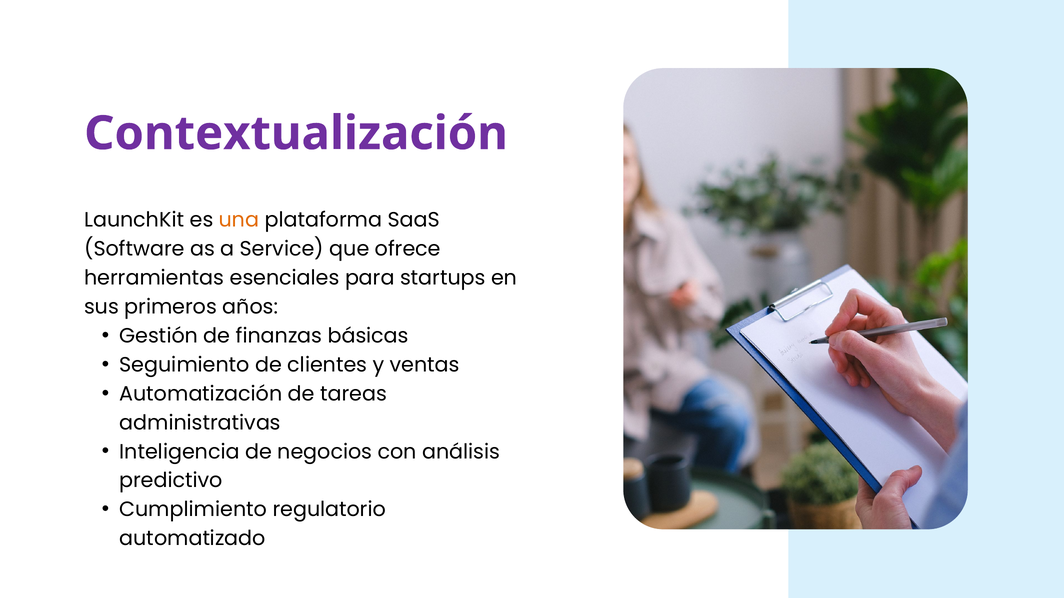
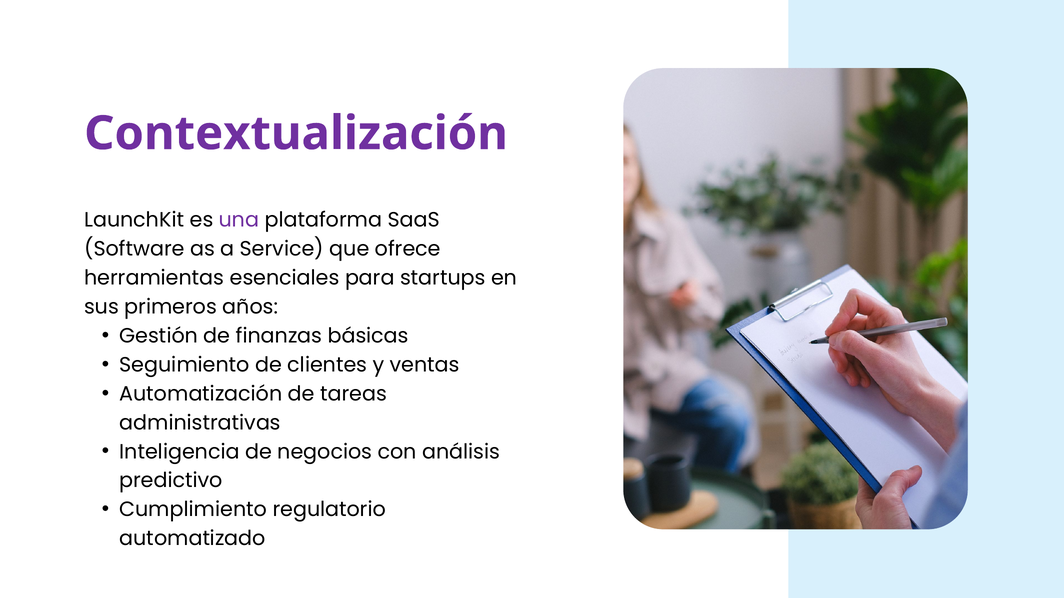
una colour: orange -> purple
